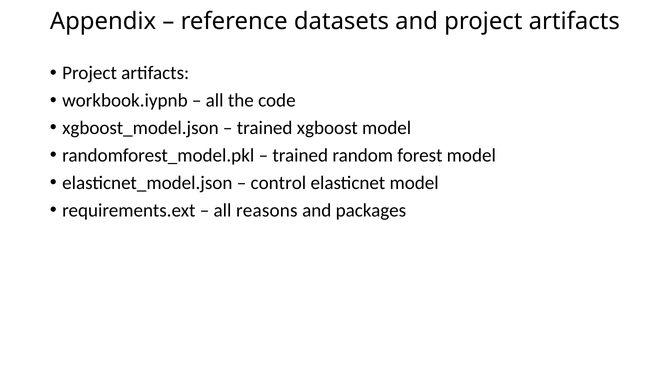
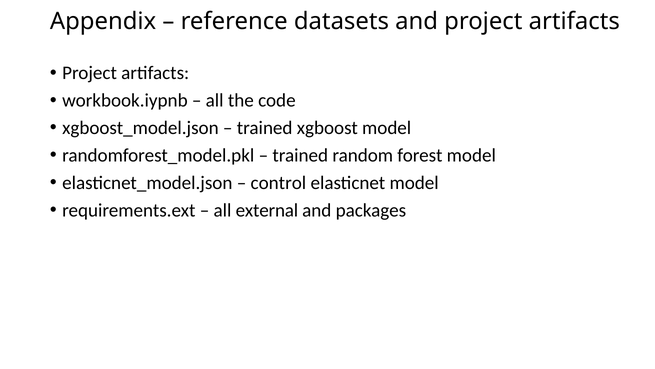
reasons: reasons -> external
